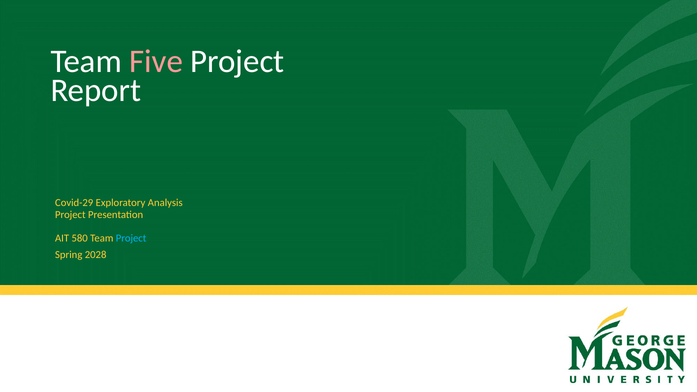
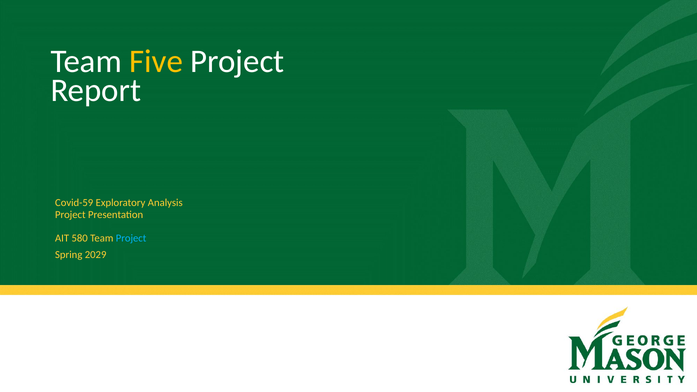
Five colour: pink -> yellow
Covid-29: Covid-29 -> Covid-59
2028: 2028 -> 2029
